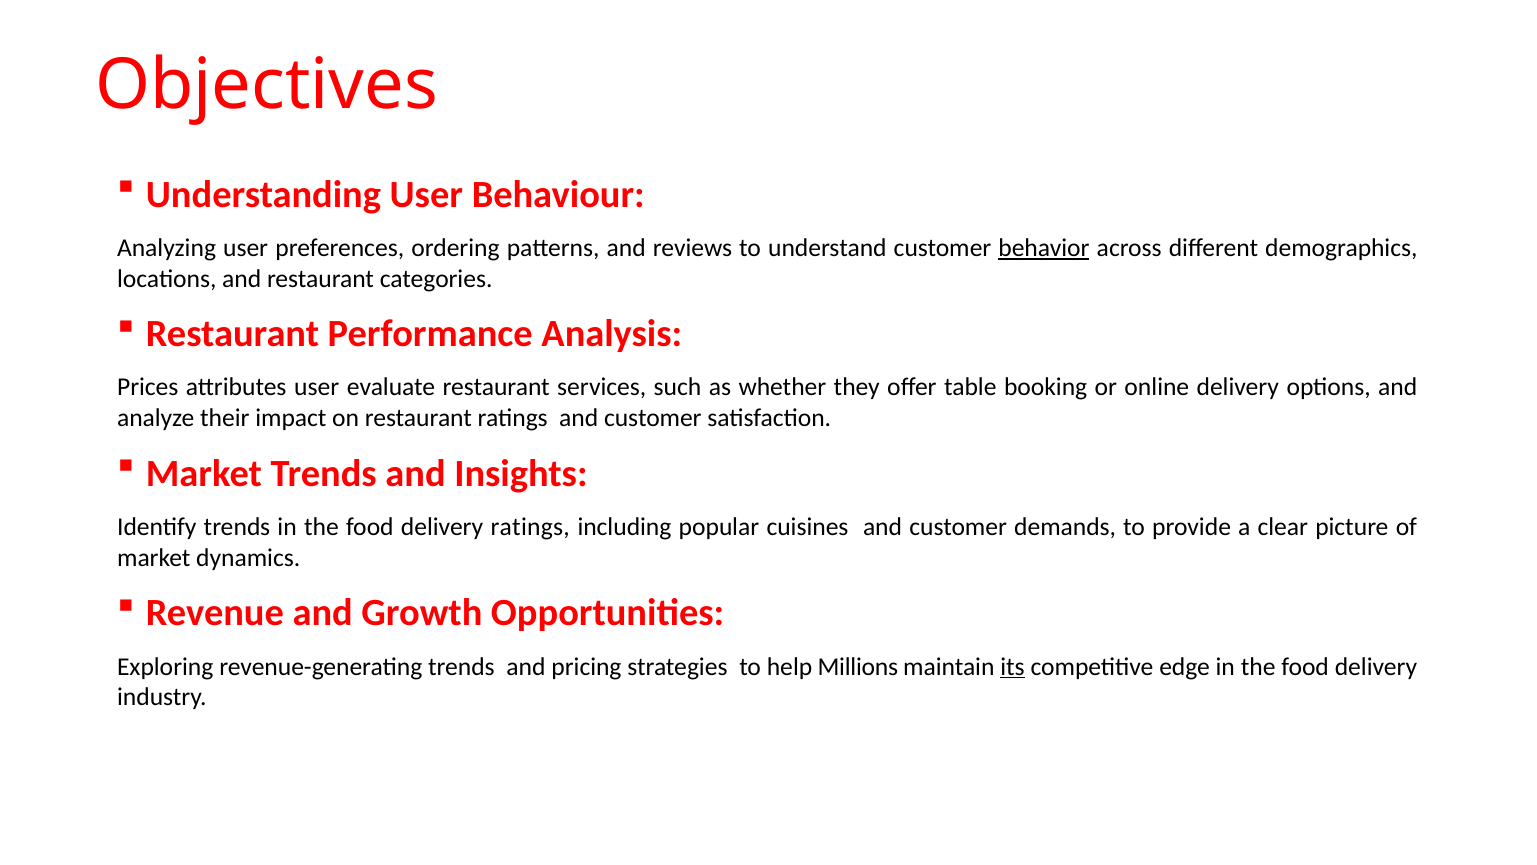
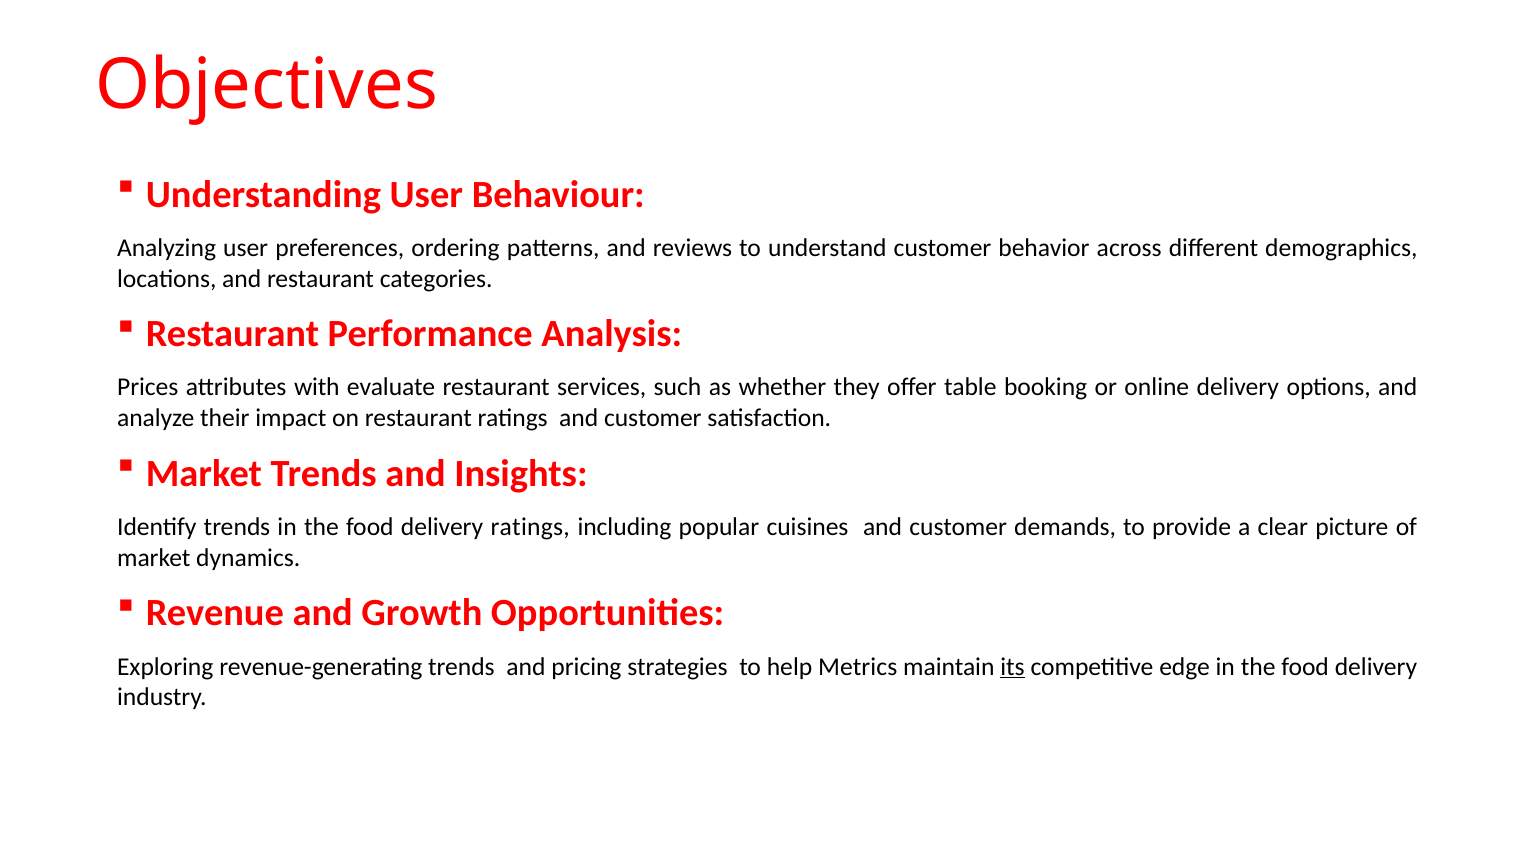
behavior underline: present -> none
attributes user: user -> with
Millions: Millions -> Metrics
